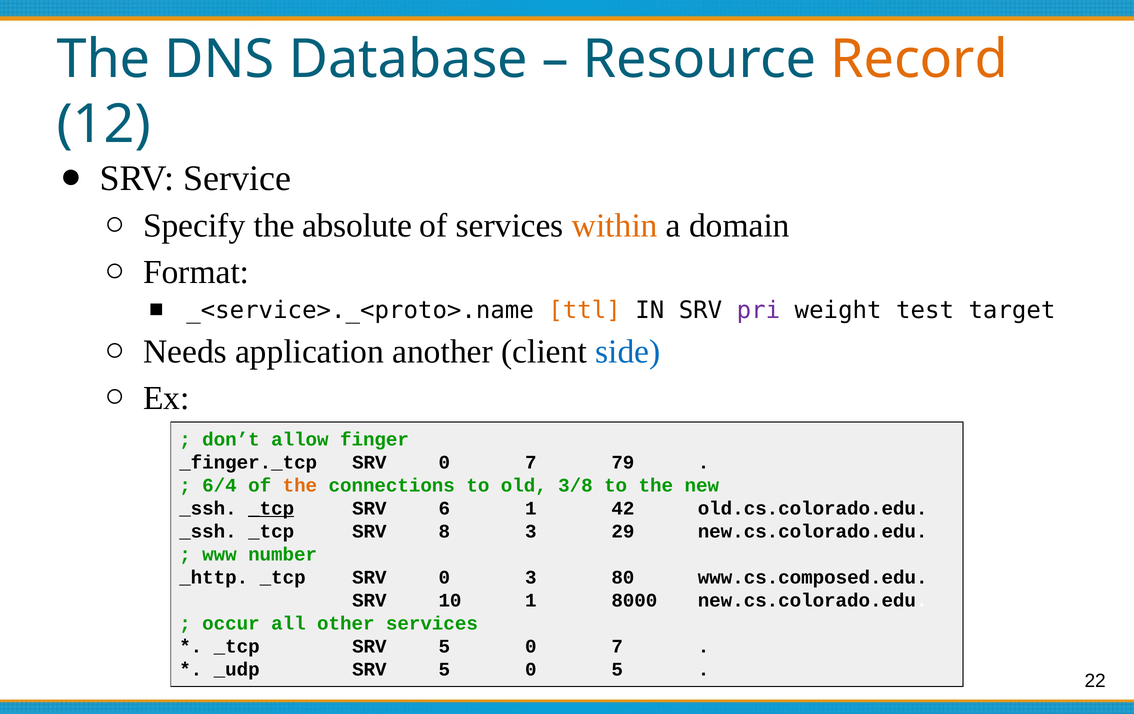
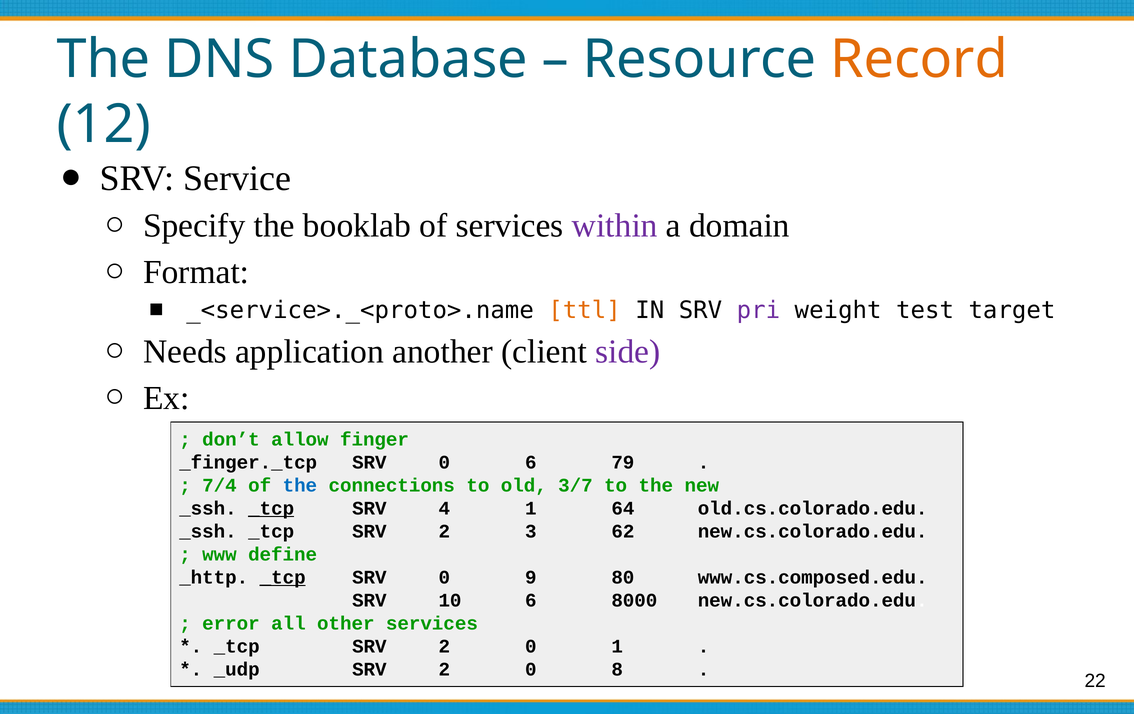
absolute: absolute -> booklab
within colour: orange -> purple
side colour: blue -> purple
SRV 0 7: 7 -> 6
6/4: 6/4 -> 7/4
the at (300, 486) colour: orange -> blue
3/8: 3/8 -> 3/7
6: 6 -> 4
42: 42 -> 64
_ssh _tcp SRV 8: 8 -> 2
29: 29 -> 62
number: number -> define
_tcp at (283, 578) underline: none -> present
0 3: 3 -> 9
10 1: 1 -> 6
occur: occur -> error
5 at (444, 647): 5 -> 2
7 at (617, 647): 7 -> 1
_udp SRV 5: 5 -> 2
0 5: 5 -> 8
